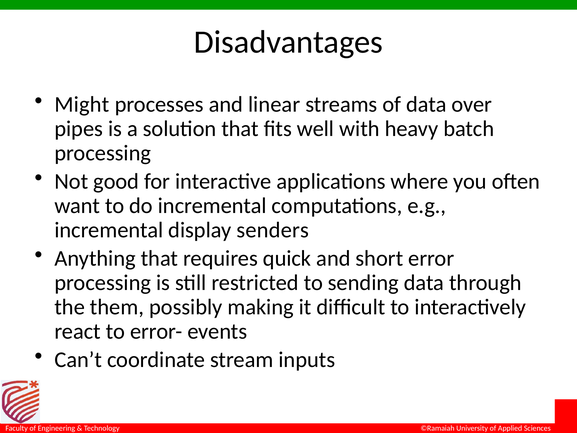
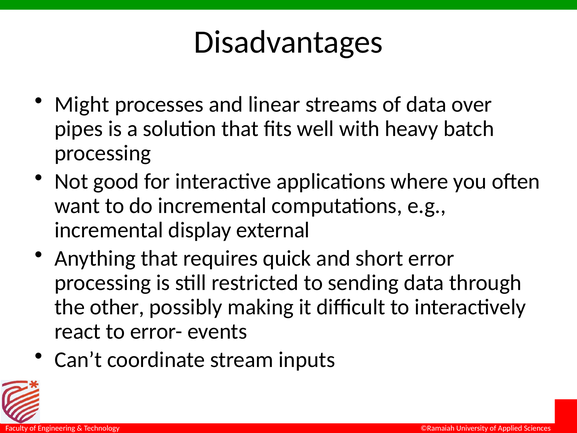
senders: senders -> external
them: them -> other
